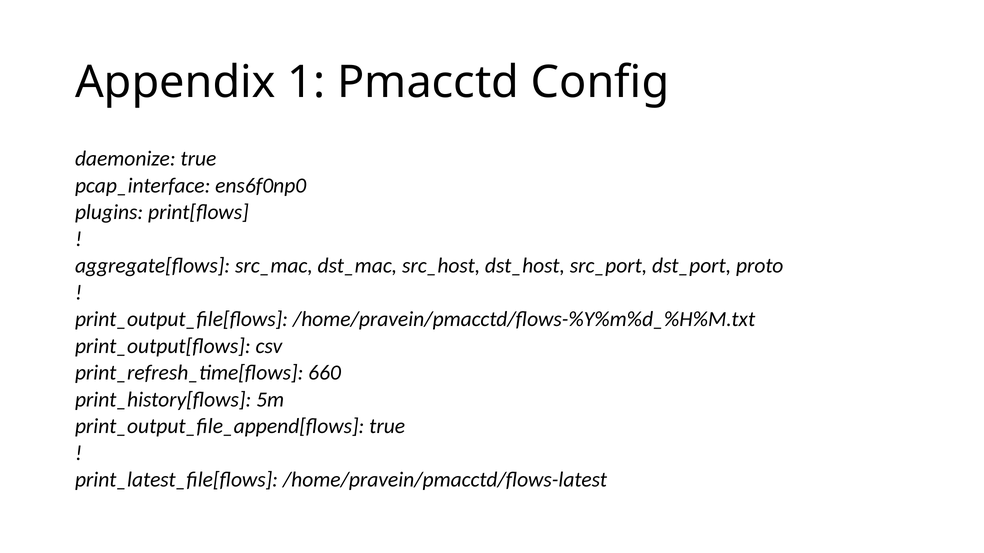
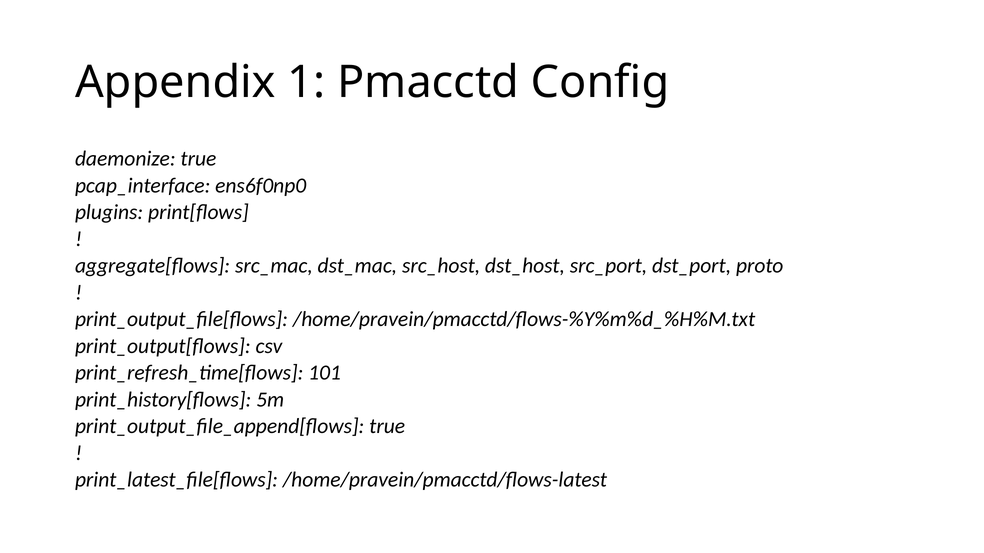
660: 660 -> 101
